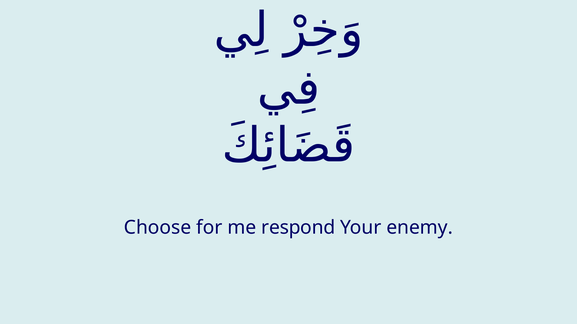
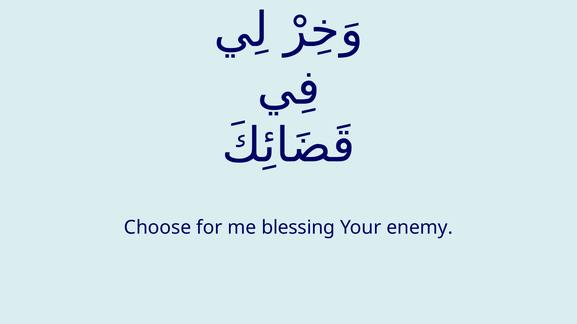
respond: respond -> blessing
